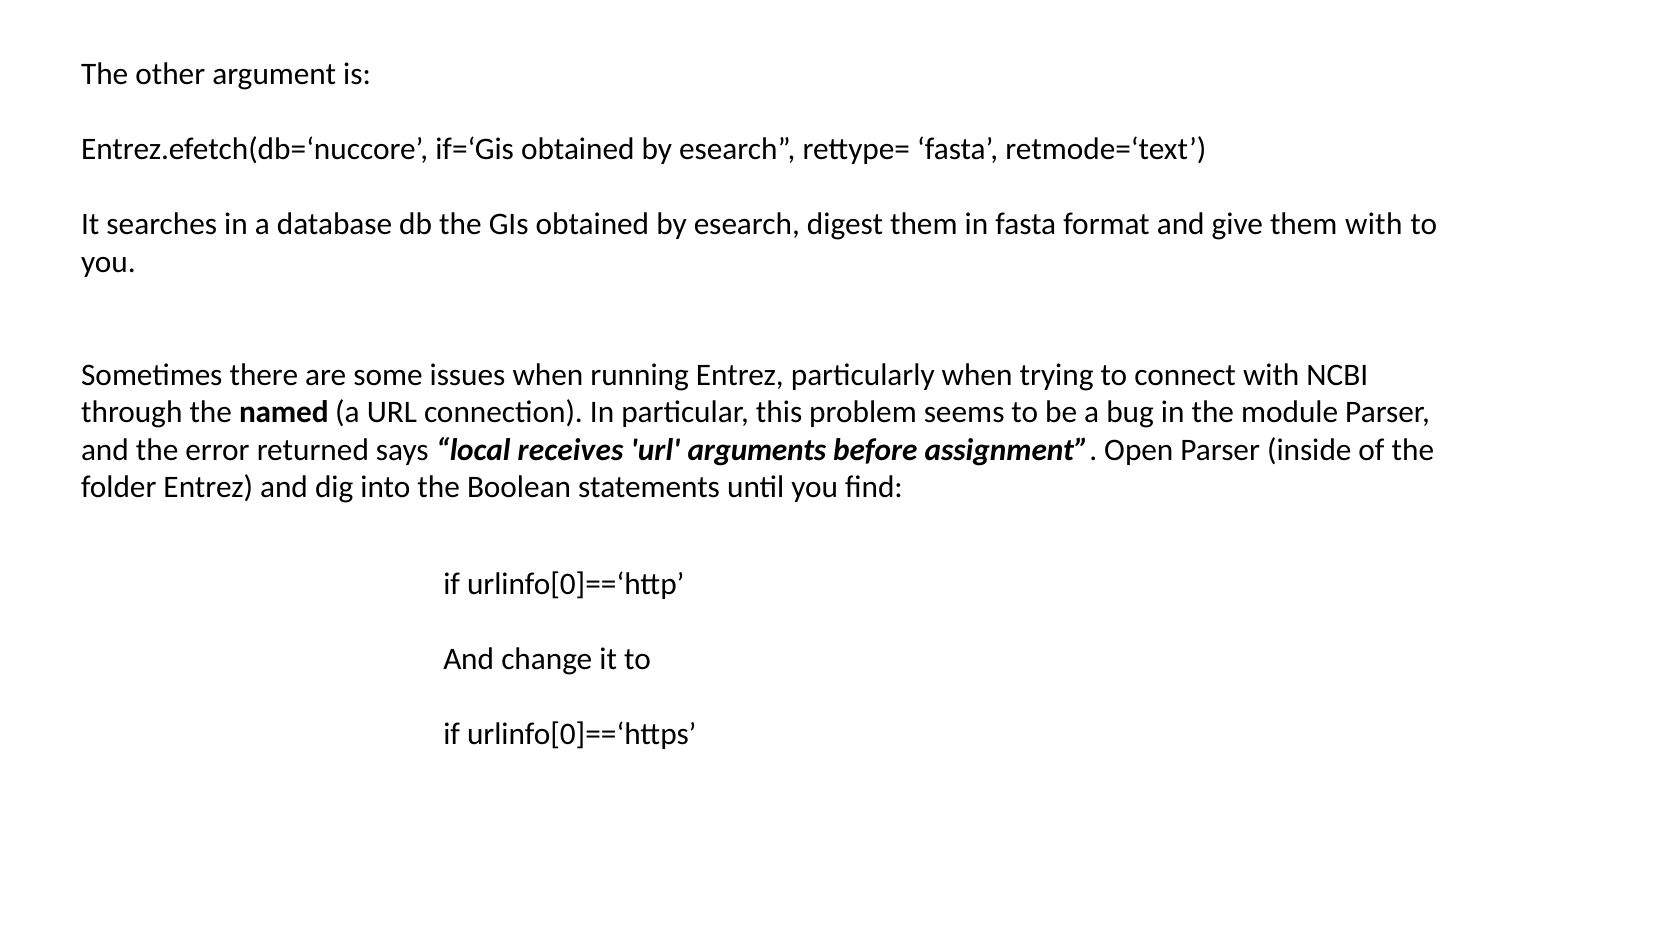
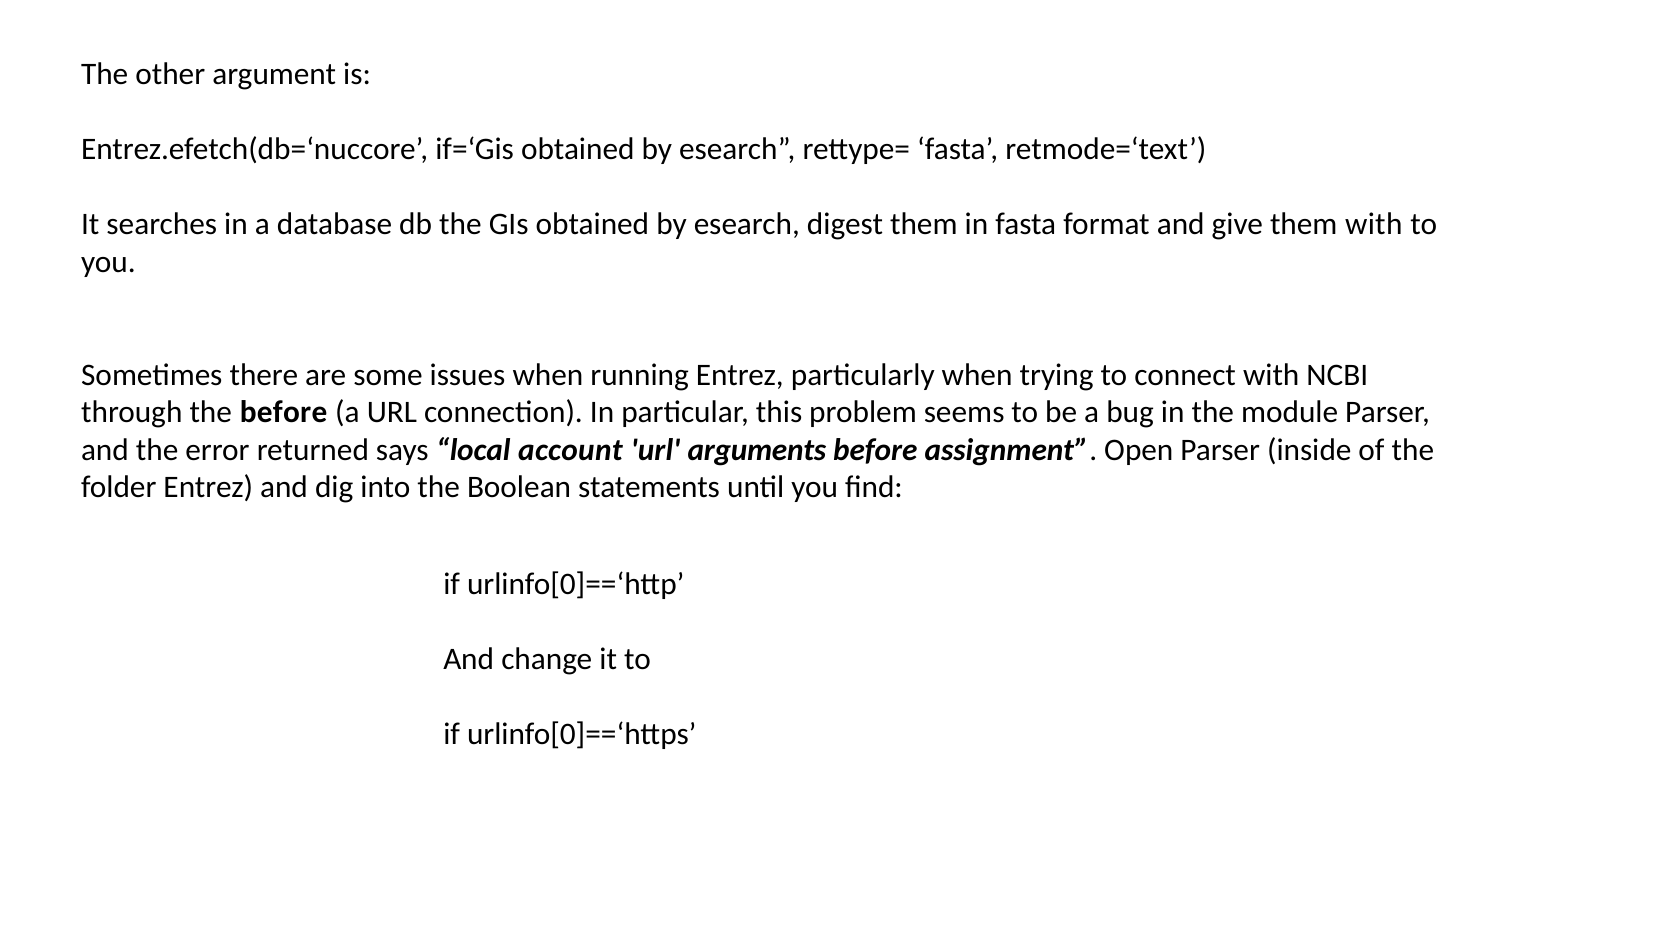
the named: named -> before
receives: receives -> account
